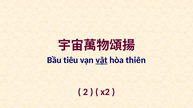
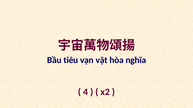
vật underline: present -> none
thiên: thiên -> nghĩa
2: 2 -> 4
